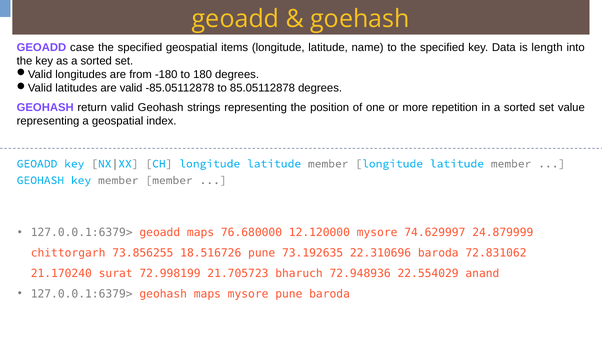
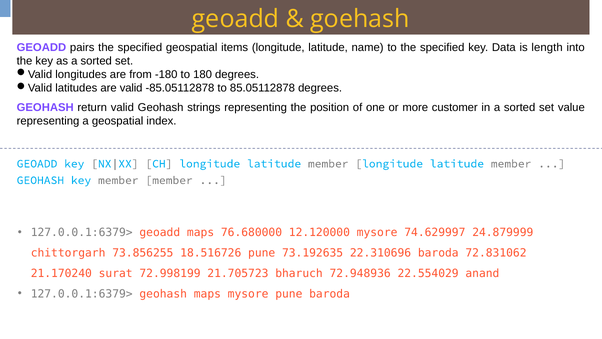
case: case -> pairs
repetition: repetition -> customer
